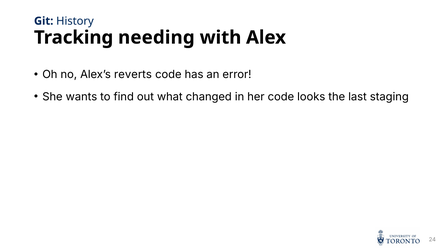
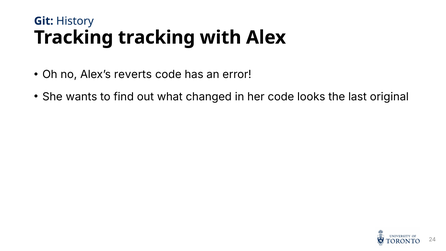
Tracking needing: needing -> tracking
staging: staging -> original
